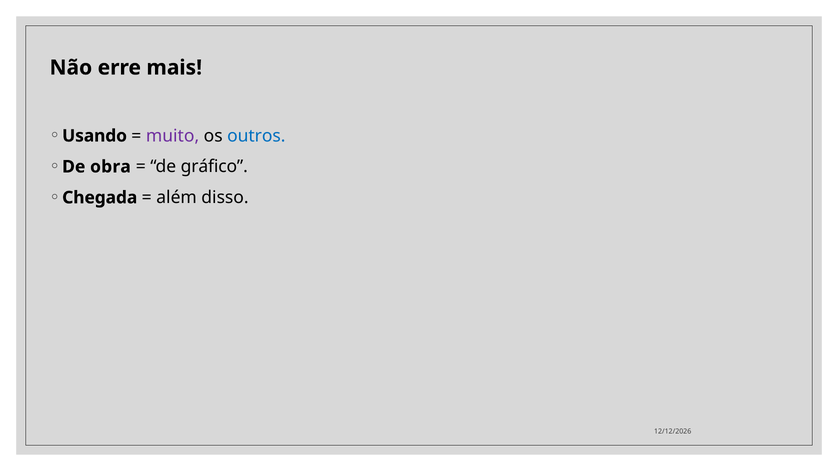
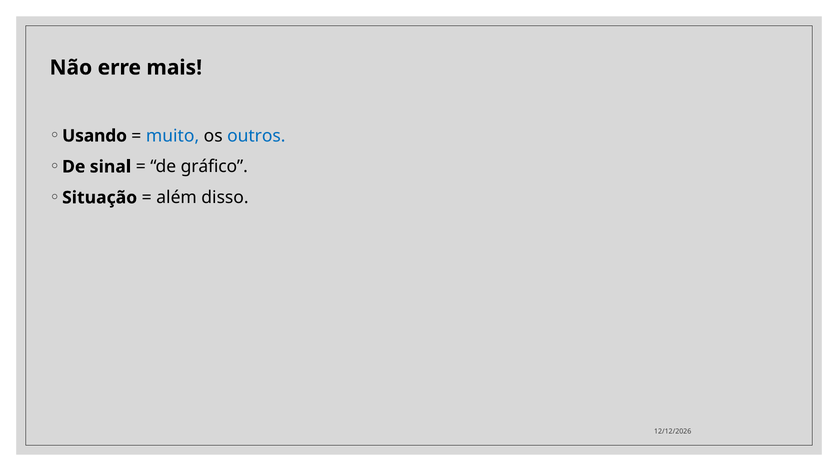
muito colour: purple -> blue
obra: obra -> sinal
Chegada: Chegada -> Situação
